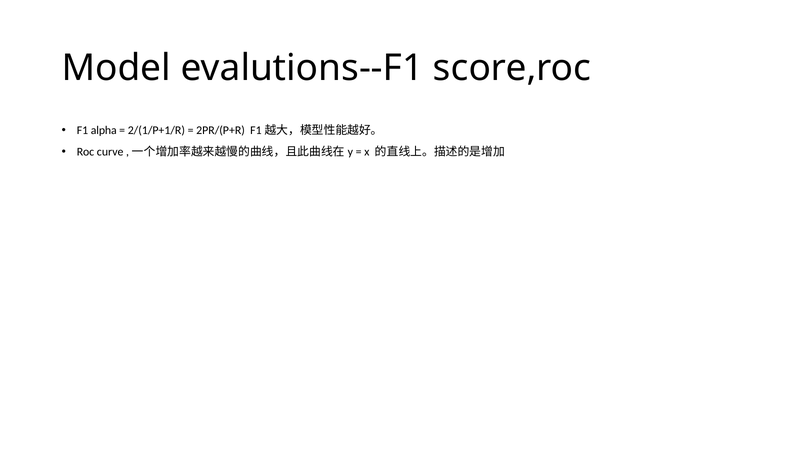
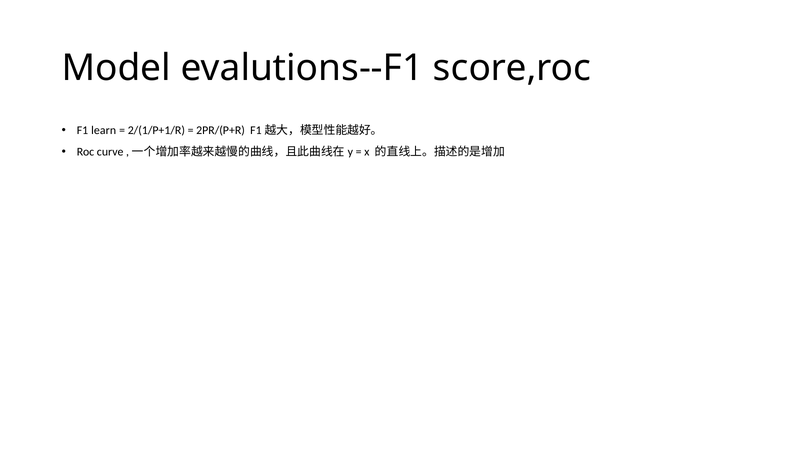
alpha: alpha -> learn
